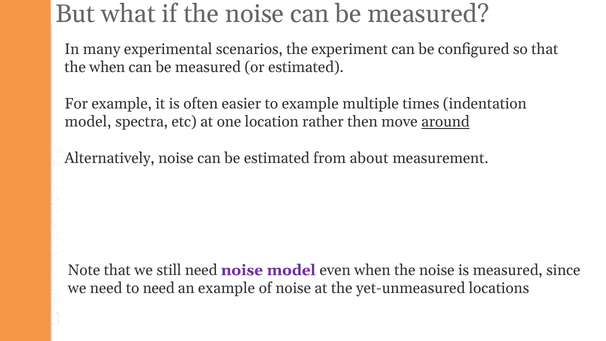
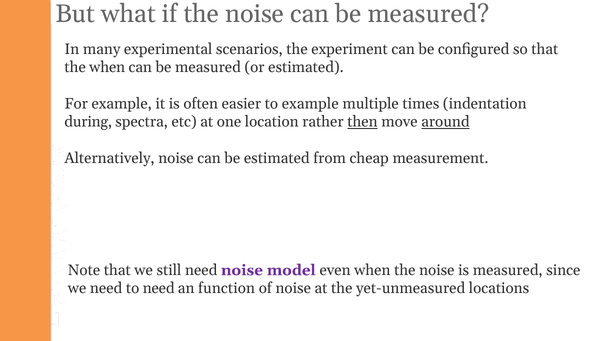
model at (88, 122): model -> during
then underline: none -> present
about: about -> cheap
an example: example -> function
